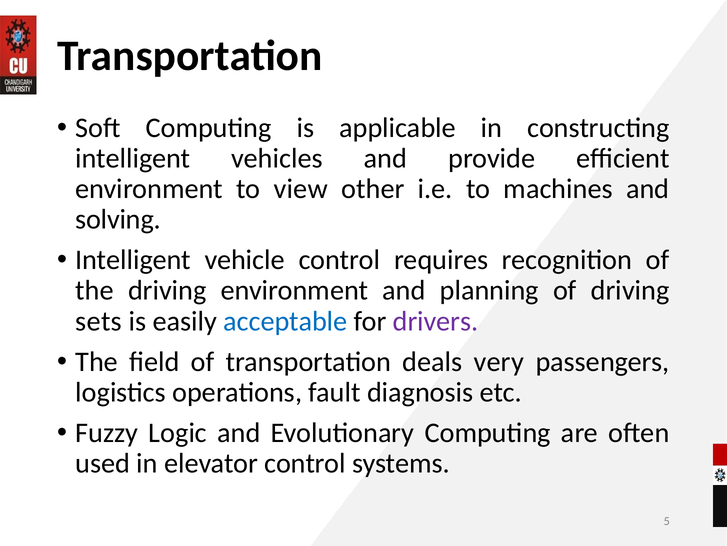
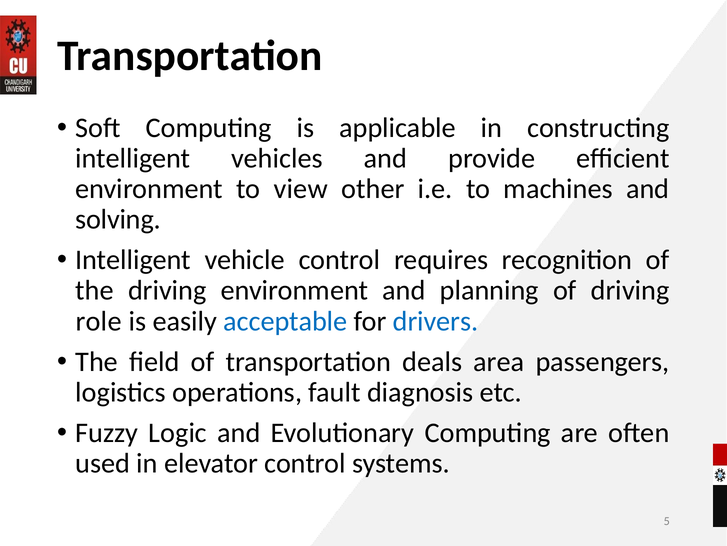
sets: sets -> role
drivers colour: purple -> blue
very: very -> area
